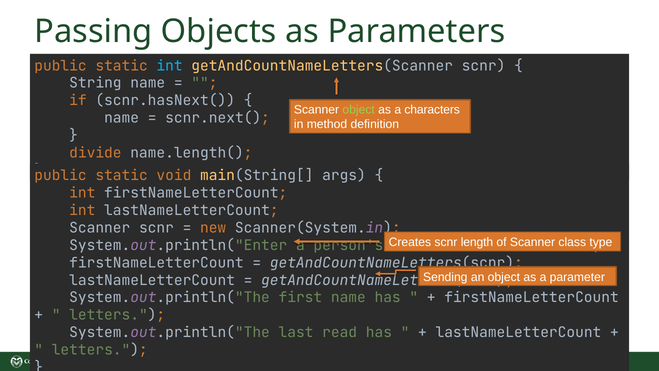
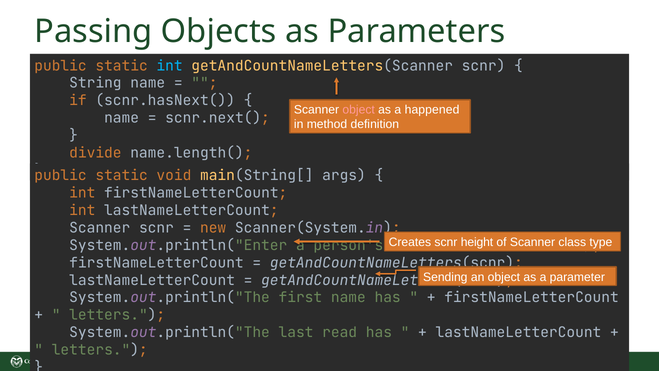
object at (359, 110) colour: light green -> pink
characters: characters -> happened
length: length -> height
